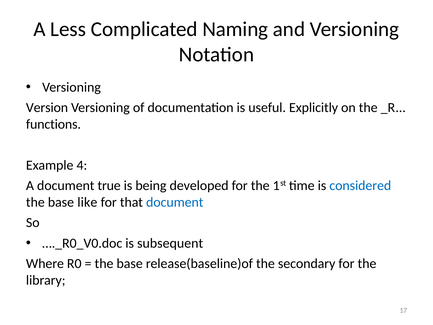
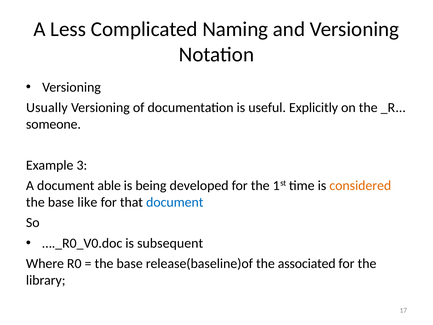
Version: Version -> Usually
functions: functions -> someone
4: 4 -> 3
true: true -> able
considered colour: blue -> orange
secondary: secondary -> associated
